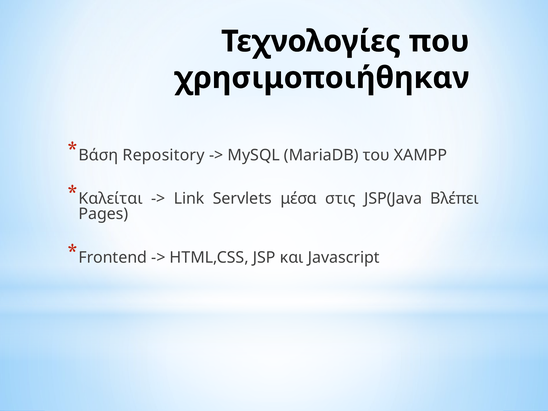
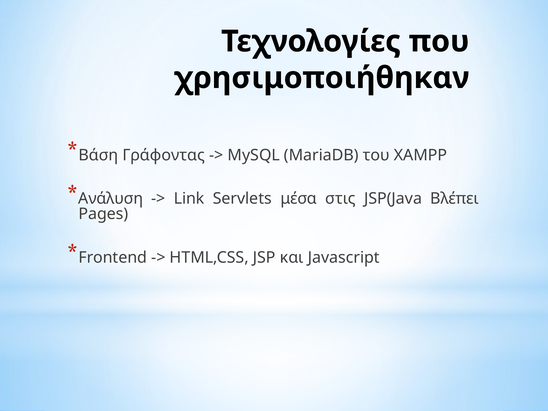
Repository: Repository -> Γράφοντας
Καλείται: Καλείται -> Ανάλυση
